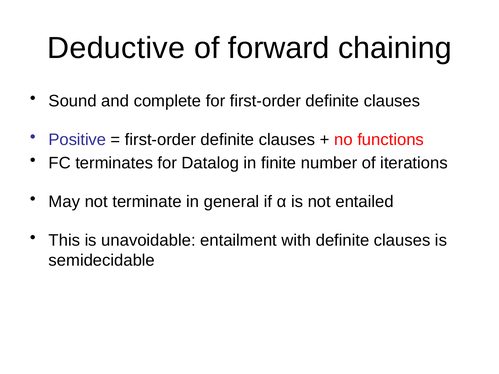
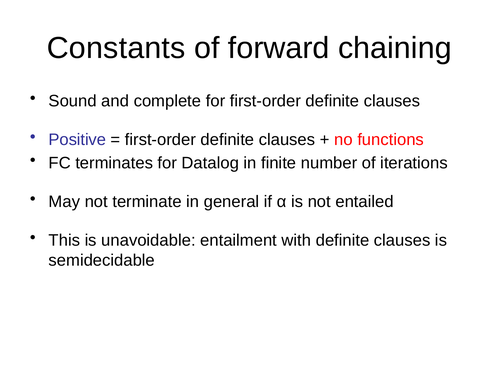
Deductive: Deductive -> Constants
